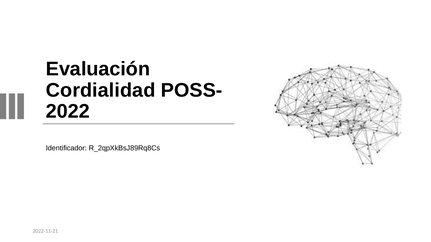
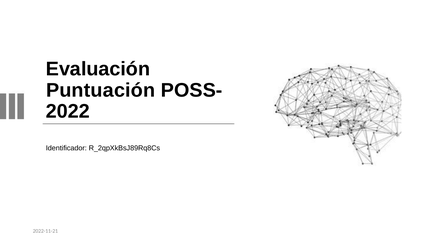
Cordialidad: Cordialidad -> Puntuación
